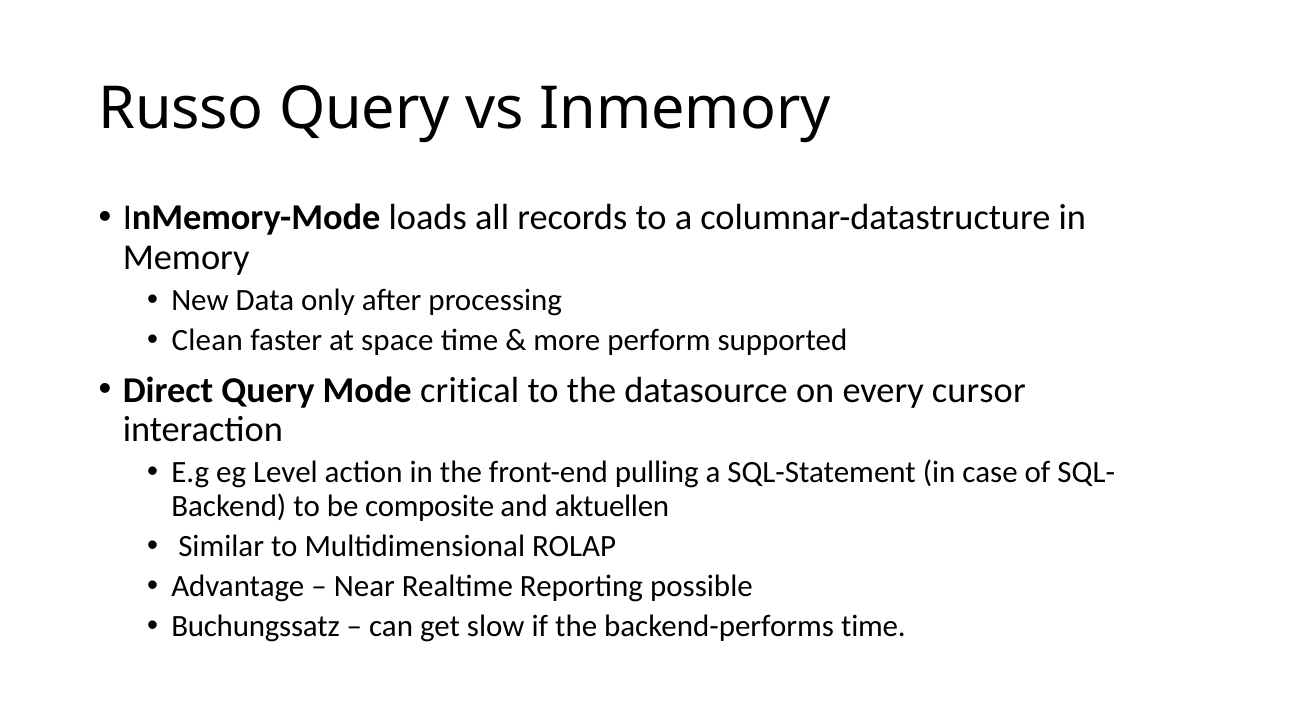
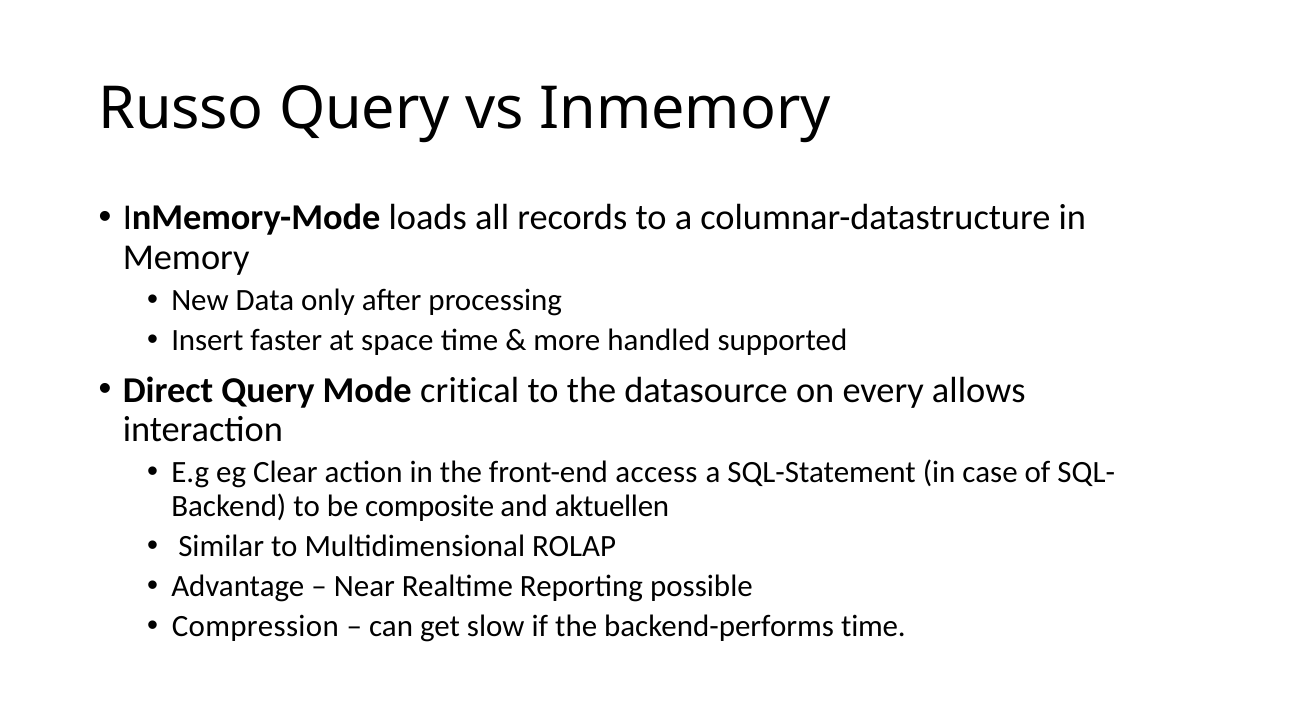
Clean: Clean -> Insert
perform: perform -> handled
cursor: cursor -> allows
Level: Level -> Clear
pulling: pulling -> access
Buchungssatz: Buchungssatz -> Compression
